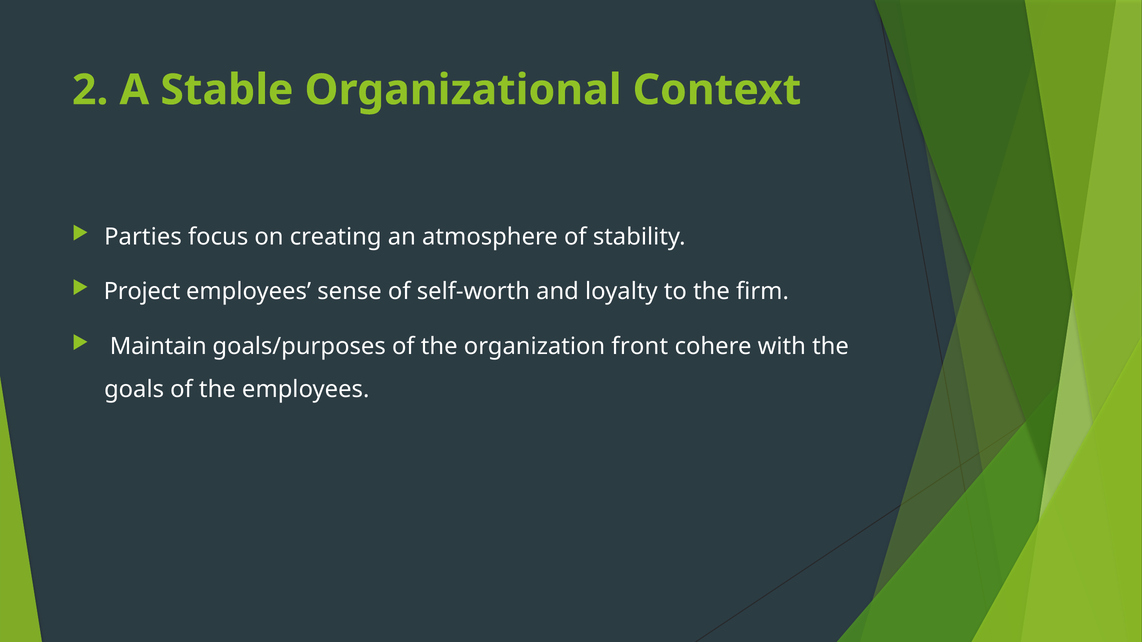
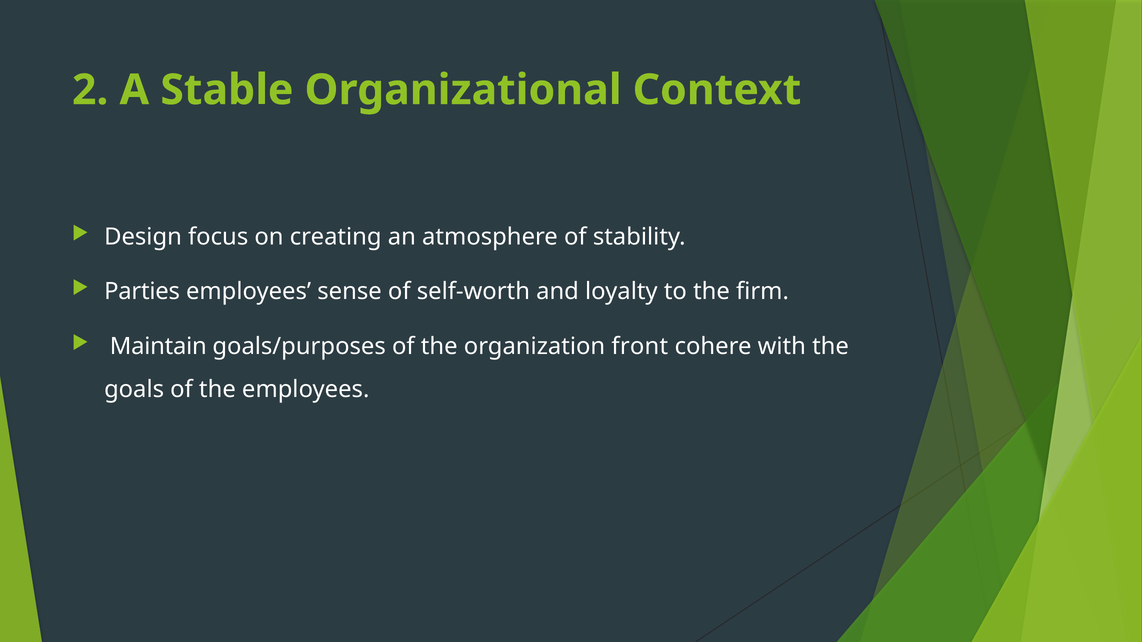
Parties: Parties -> Design
Project: Project -> Parties
